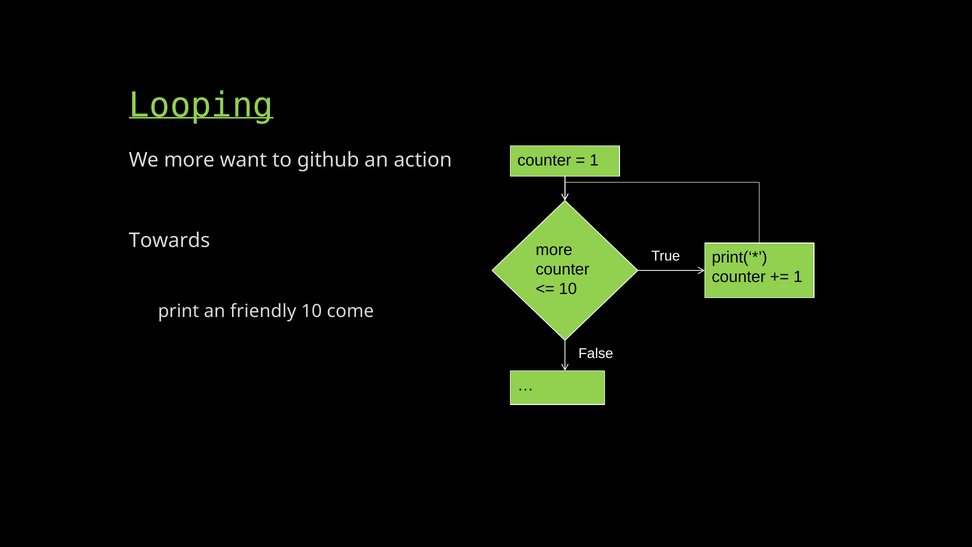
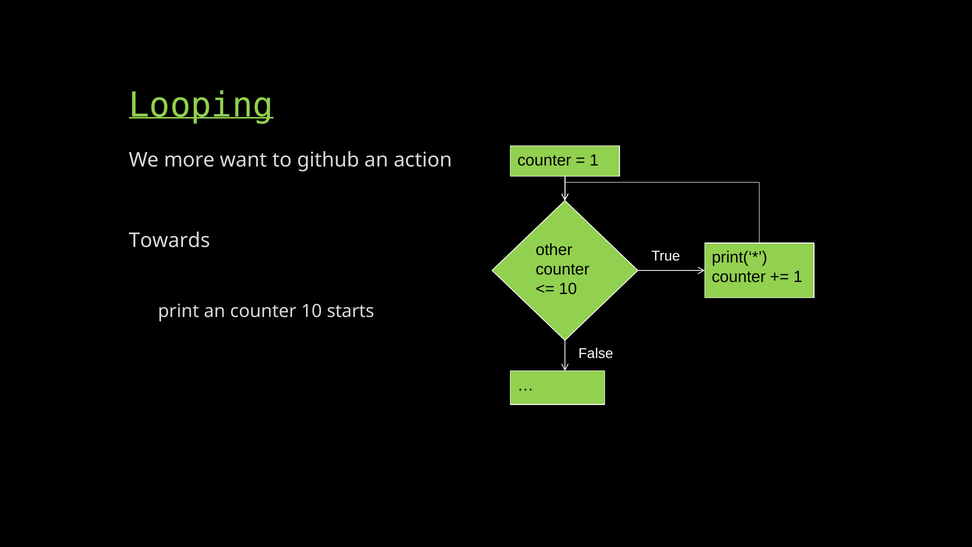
more at (554, 250): more -> other
an friendly: friendly -> counter
come: come -> starts
